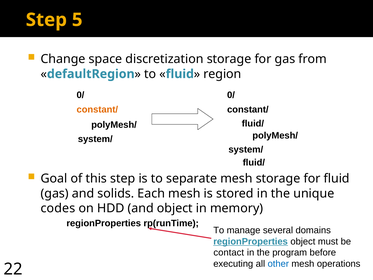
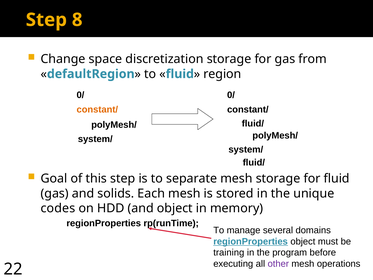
5: 5 -> 8
contact: contact -> training
other colour: blue -> purple
